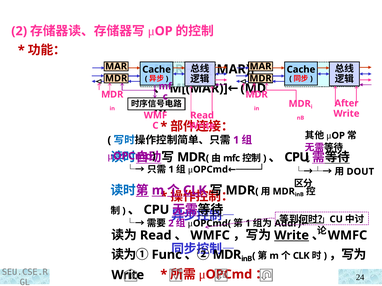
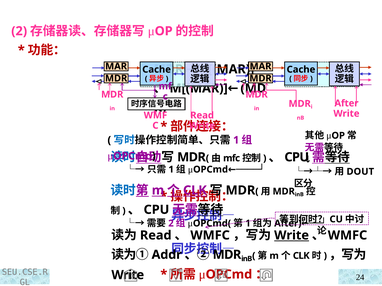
MDR at (261, 78) underline: present -> none
Addr at (288, 224): Addr -> After
Func: Func -> Addr
